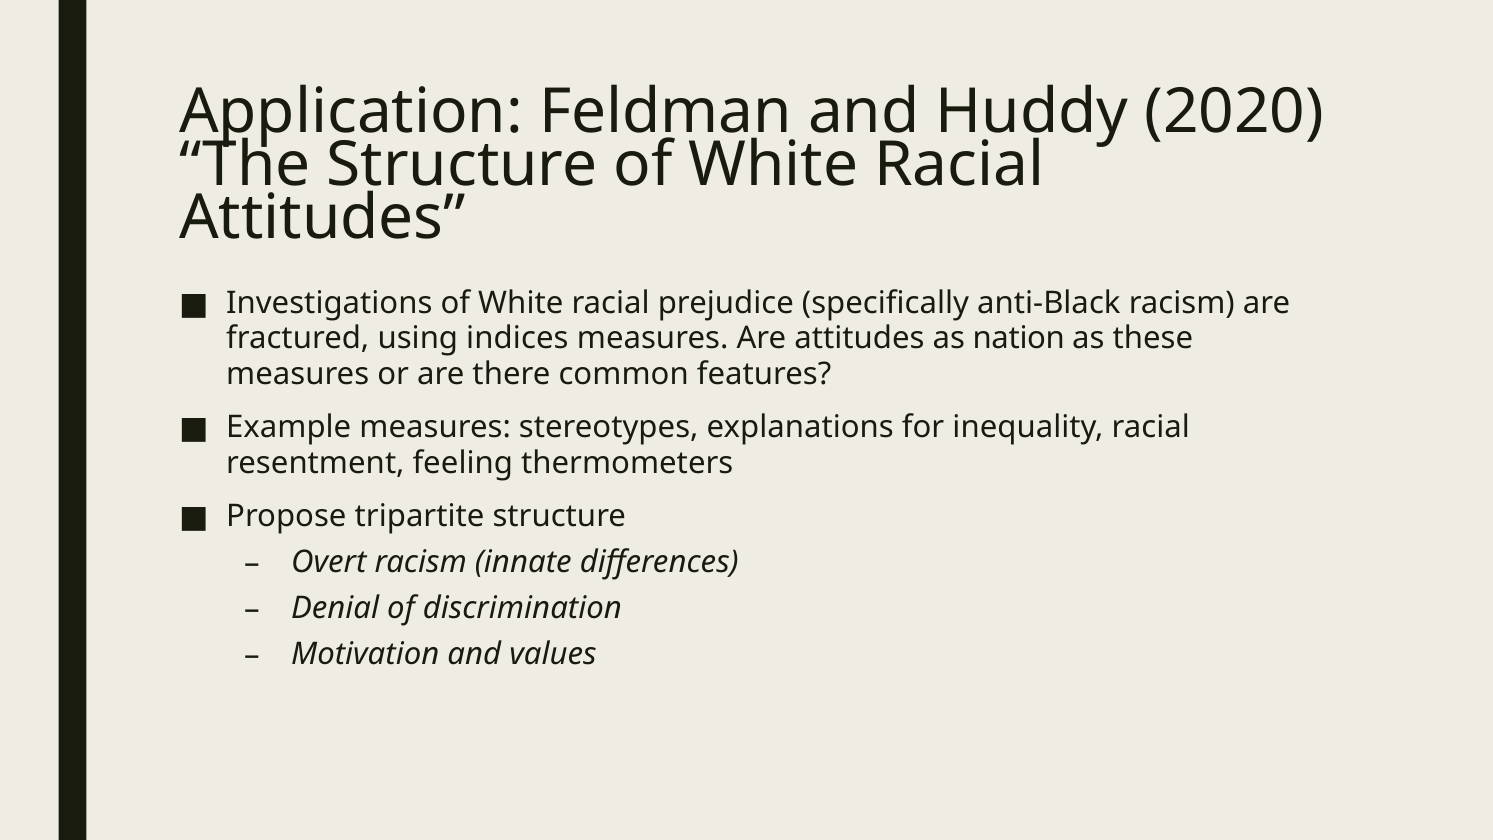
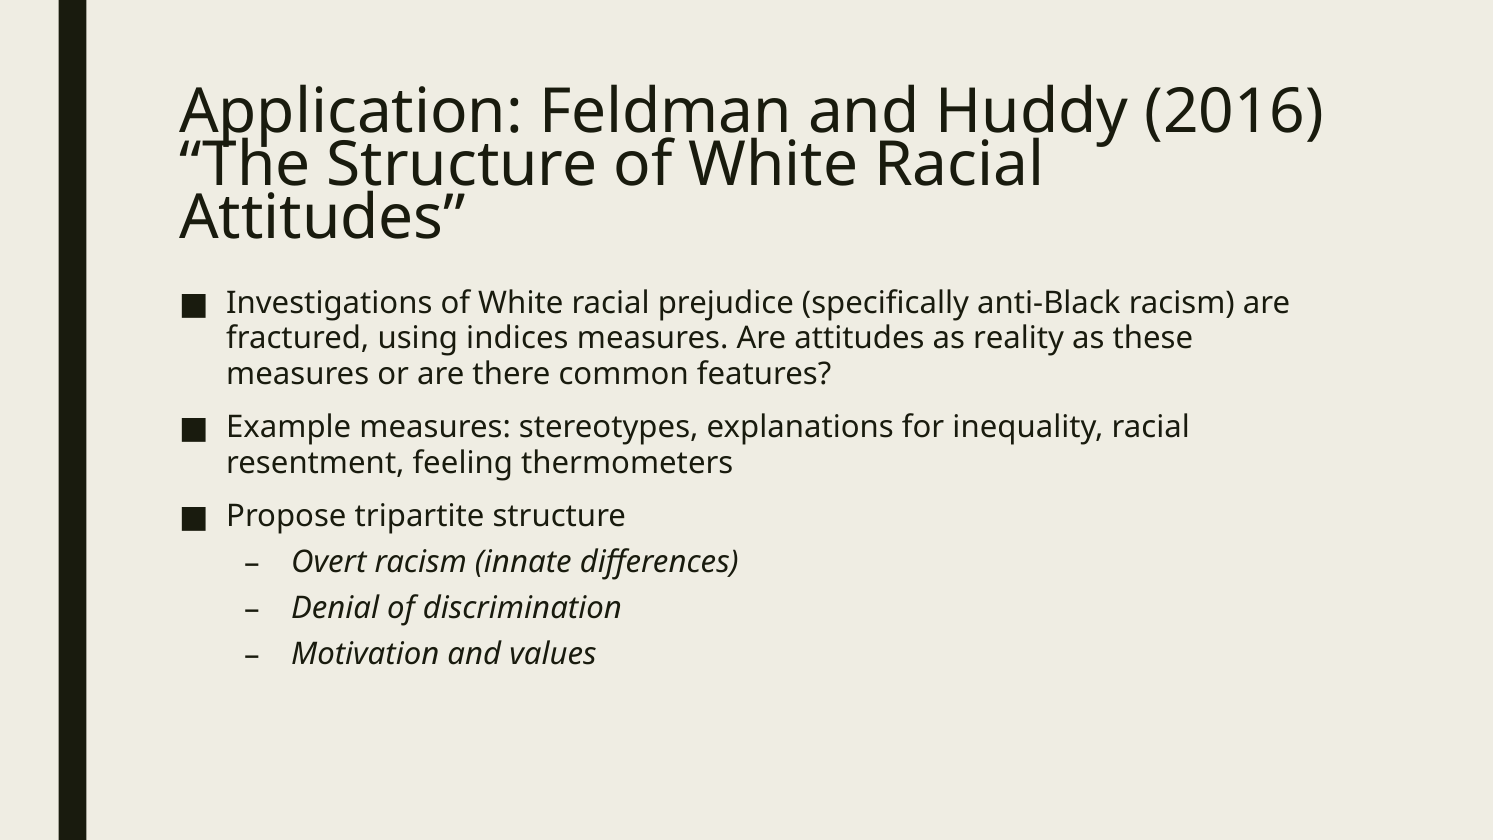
2020: 2020 -> 2016
nation: nation -> reality
